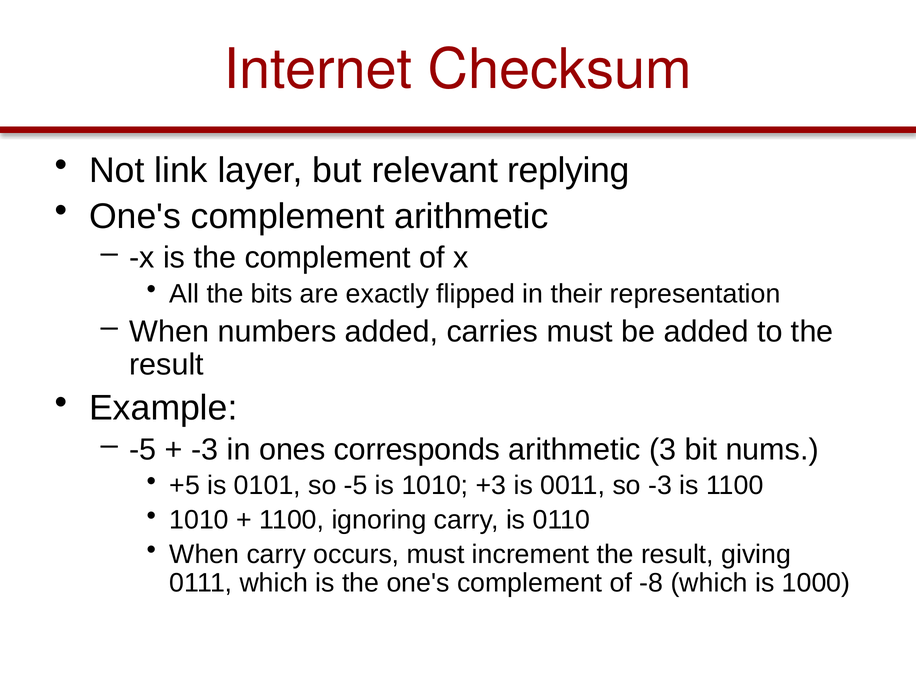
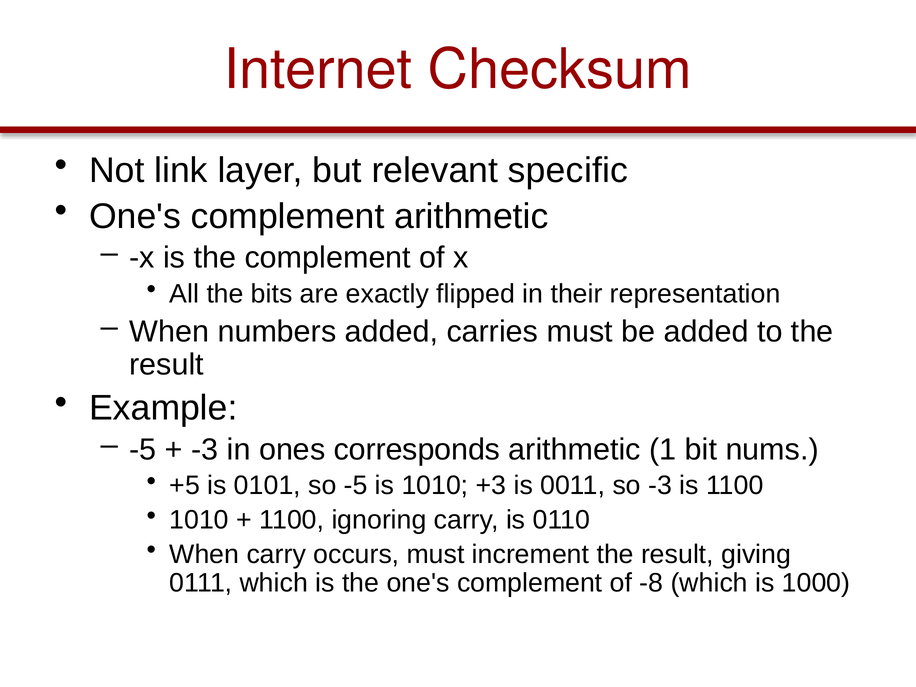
replying: replying -> specific
3: 3 -> 1
